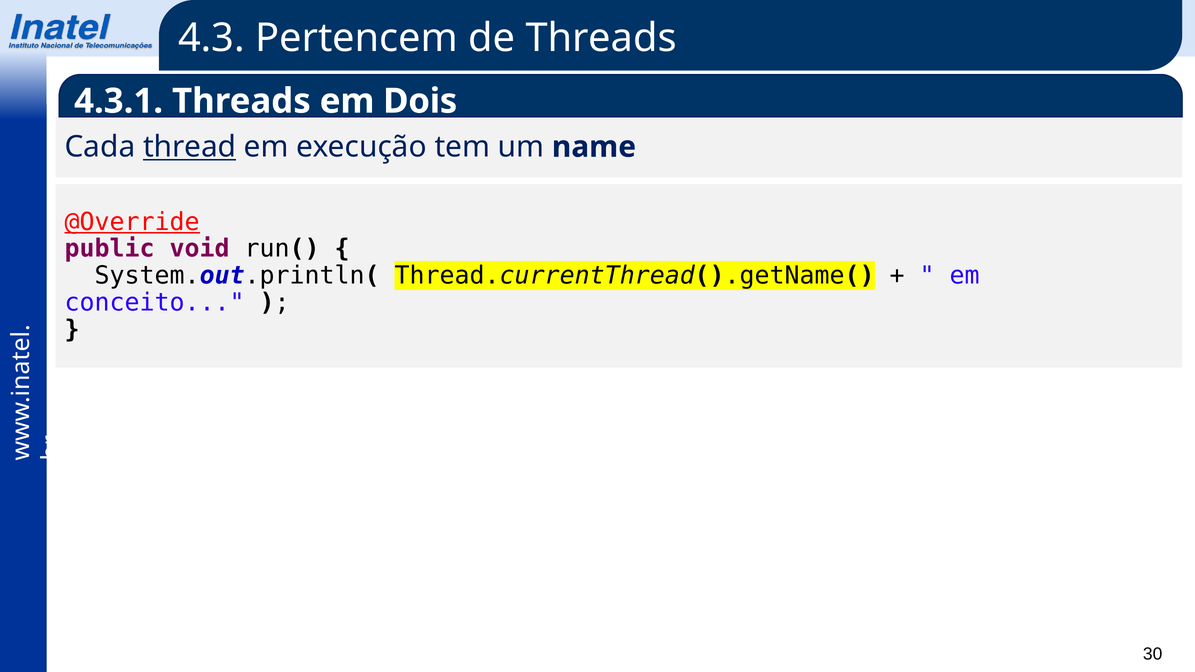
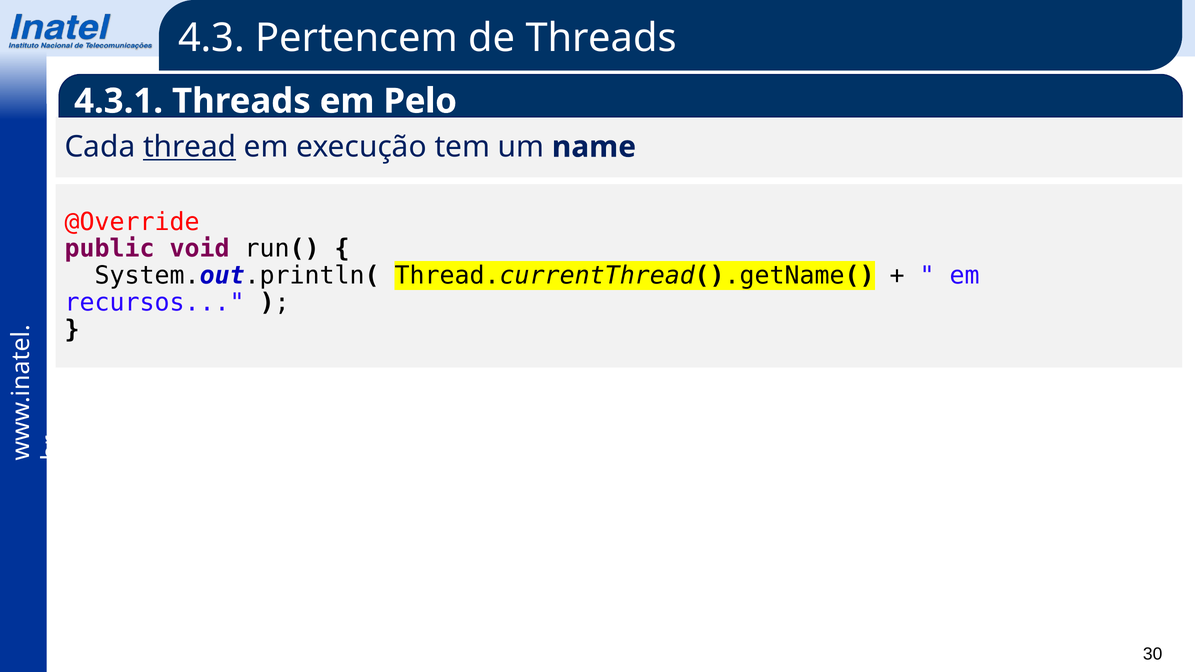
Dois: Dois -> Pelo
@Override underline: present -> none
conceito: conceito -> recursos
